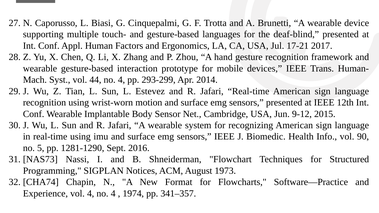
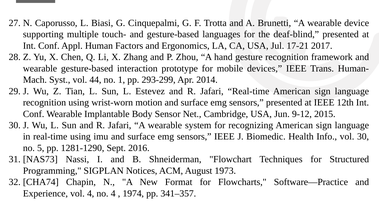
44 no 4: 4 -> 1
90: 90 -> 30
